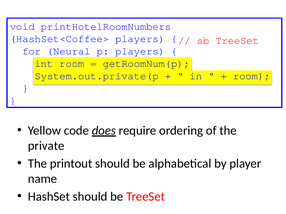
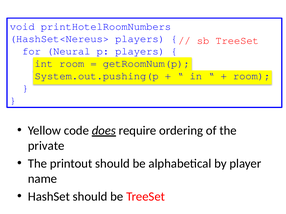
HashSet<Coffee>: HashSet<Coffee> -> HashSet<Nereus>
System.out.private(p: System.out.private(p -> System.out.pushing(p
